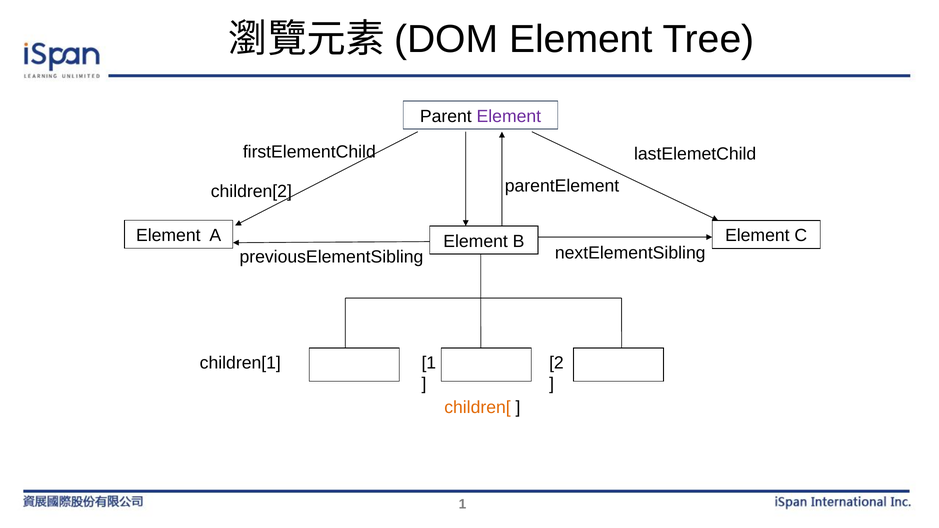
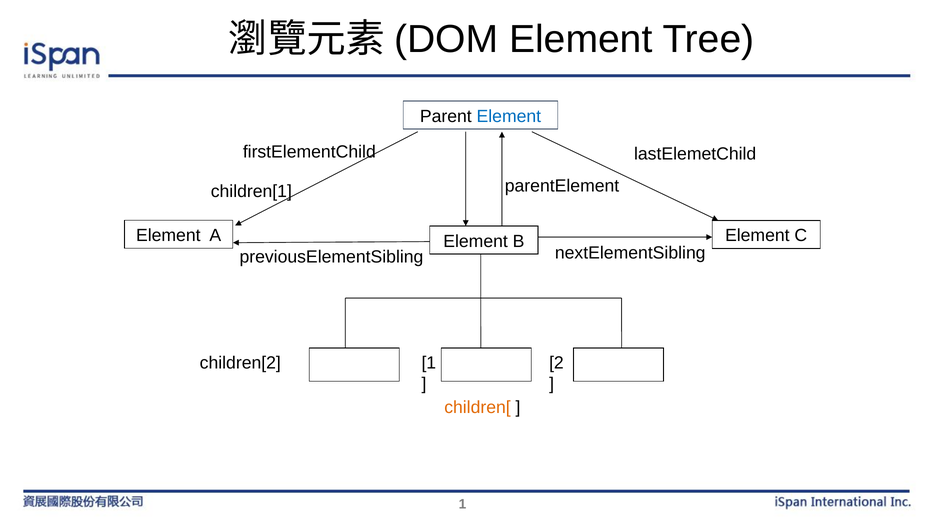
Element at (509, 116) colour: purple -> blue
children[2: children[2 -> children[1
children[1: children[1 -> children[2
